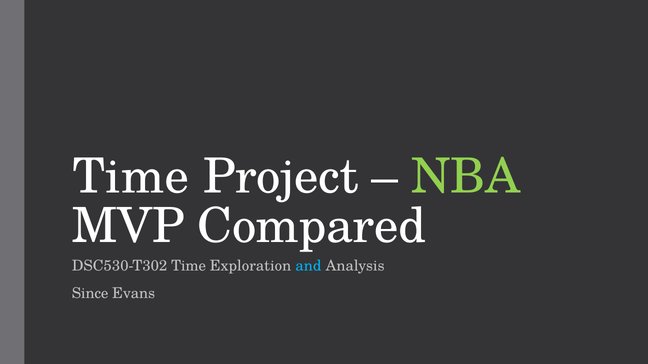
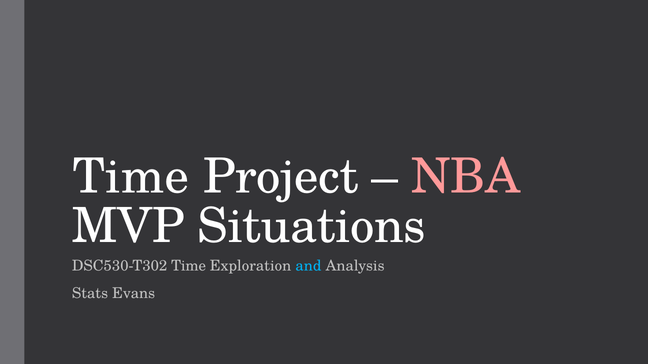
NBA colour: light green -> pink
Compared: Compared -> Situations
Since: Since -> Stats
